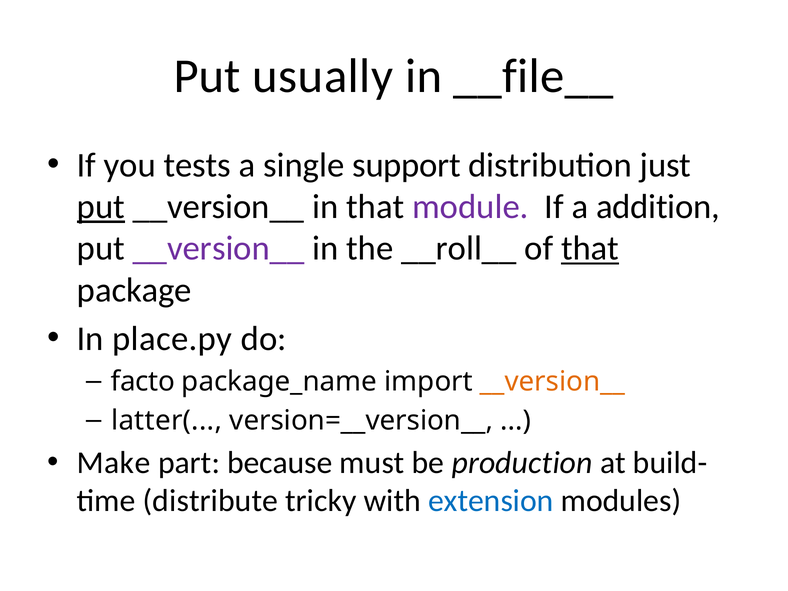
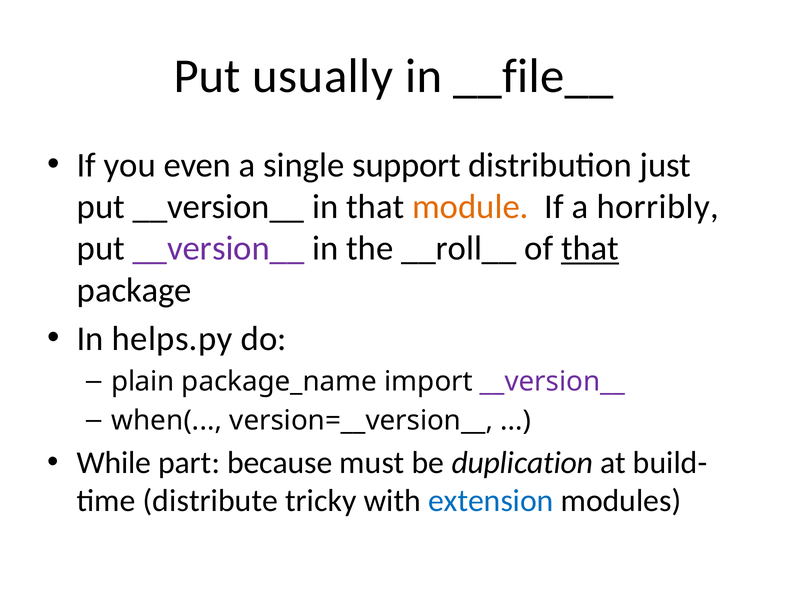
tests: tests -> even
put at (101, 207) underline: present -> none
module colour: purple -> orange
addition: addition -> horribly
place.py: place.py -> helps.py
facto: facto -> plain
__version__ at (552, 381) colour: orange -> purple
latter(: latter( -> when(
Make: Make -> While
production: production -> duplication
